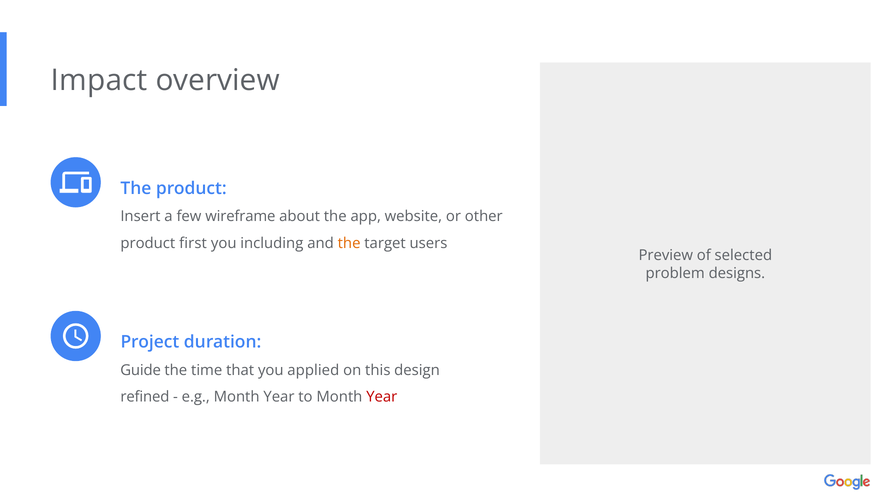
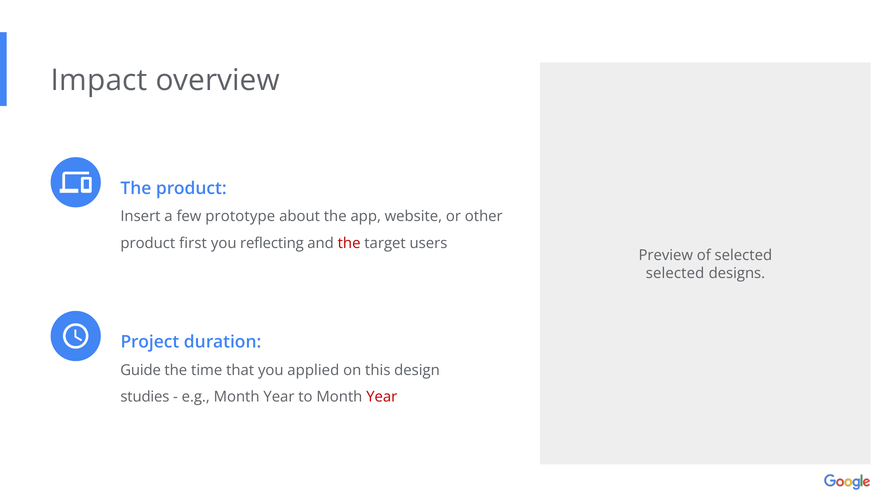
wireframe: wireframe -> prototype
including: including -> reflecting
the at (349, 243) colour: orange -> red
problem at (675, 273): problem -> selected
refined: refined -> studies
